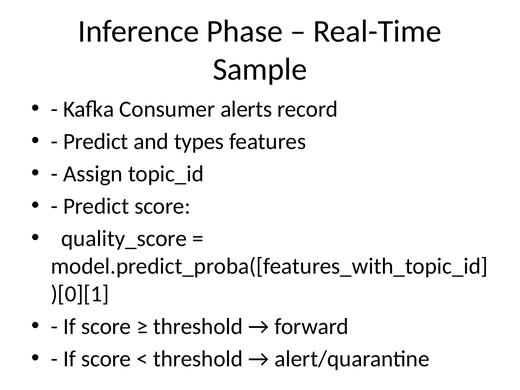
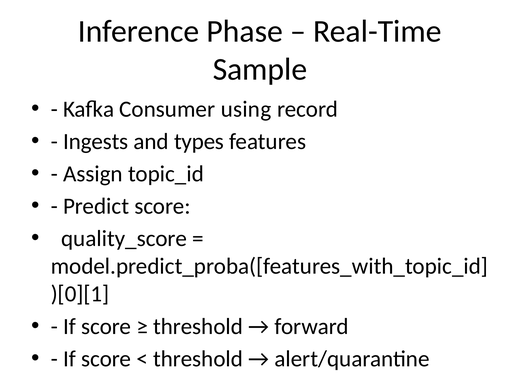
alerts: alerts -> using
Predict at (96, 141): Predict -> Ingests
